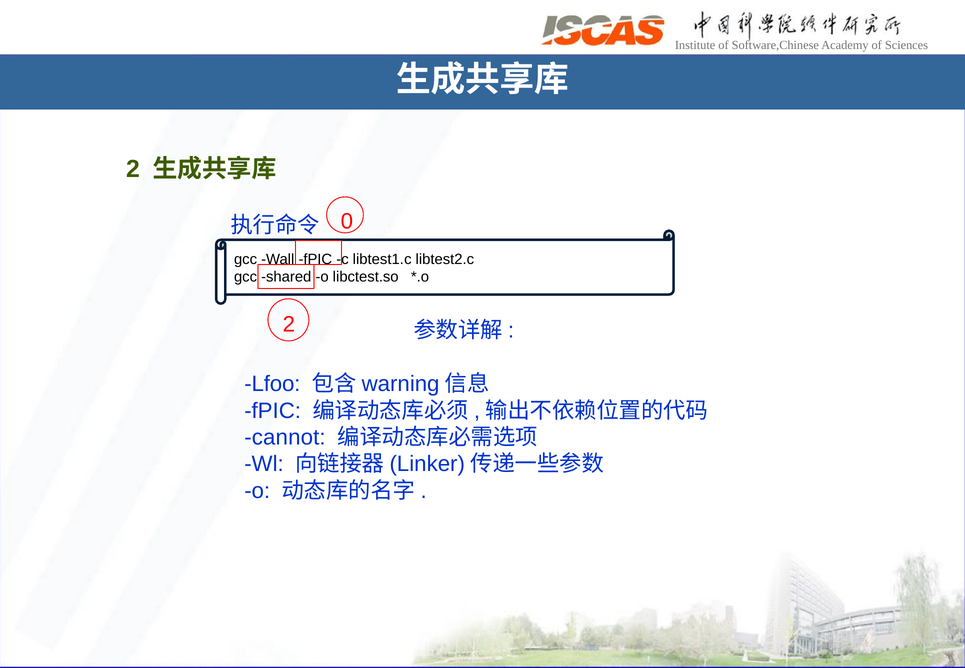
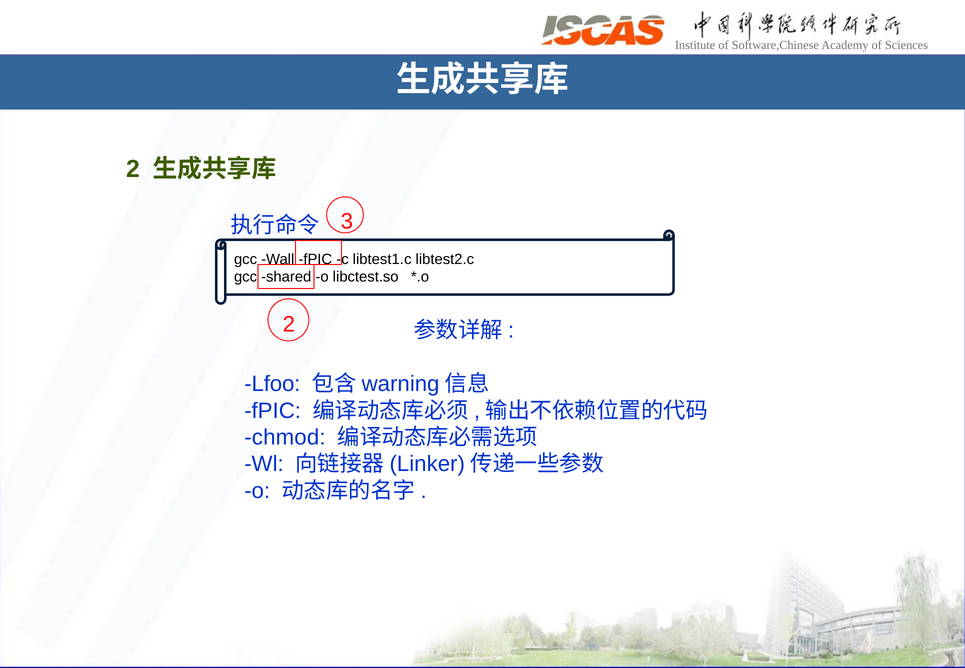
0: 0 -> 3
cannot: cannot -> chmod
